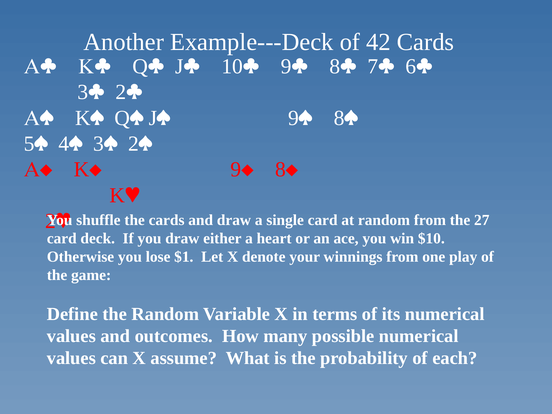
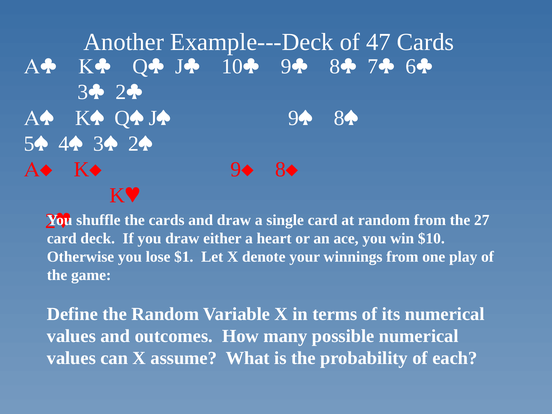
42: 42 -> 47
